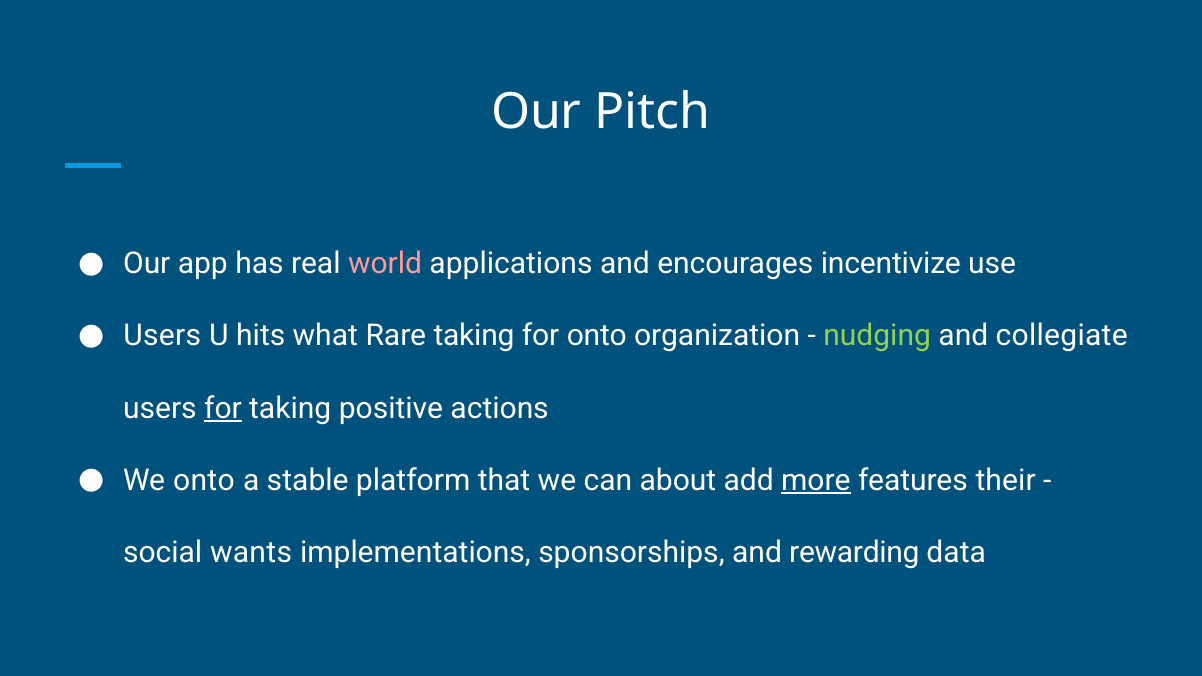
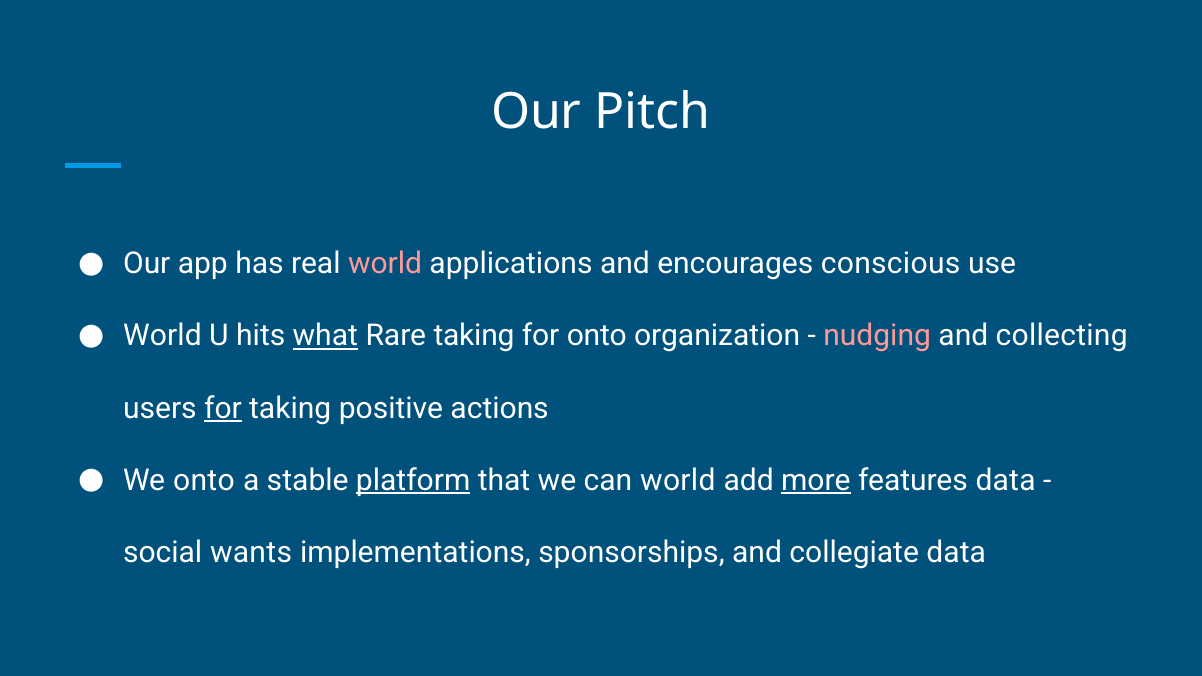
incentivize: incentivize -> conscious
Users at (162, 336): Users -> World
what underline: none -> present
nudging colour: light green -> pink
collegiate: collegiate -> collecting
platform underline: none -> present
can about: about -> world
features their: their -> data
rewarding: rewarding -> collegiate
